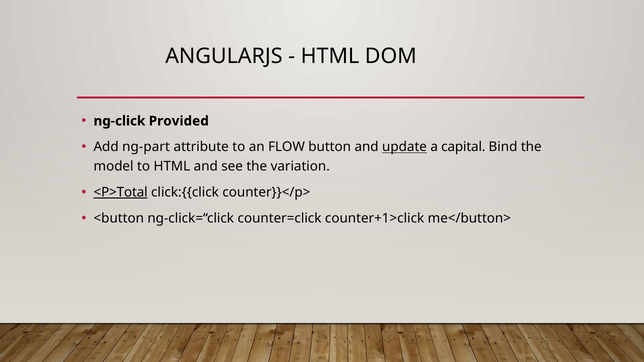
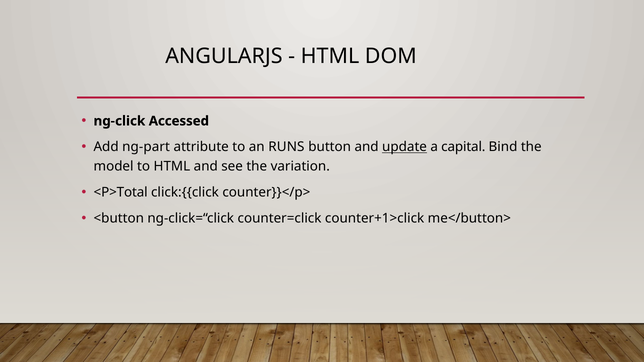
Provided: Provided -> Accessed
FLOW: FLOW -> RUNS
<P>Total underline: present -> none
